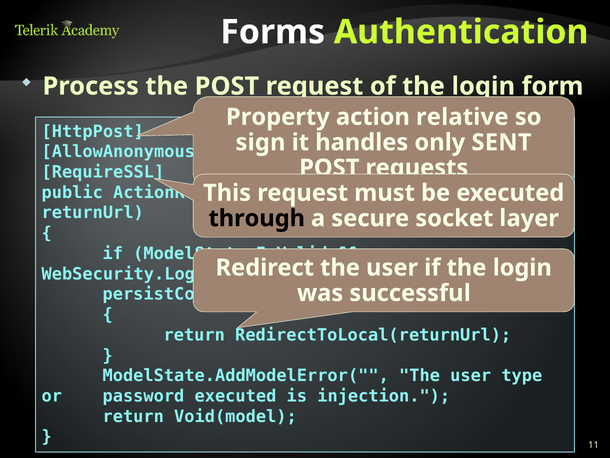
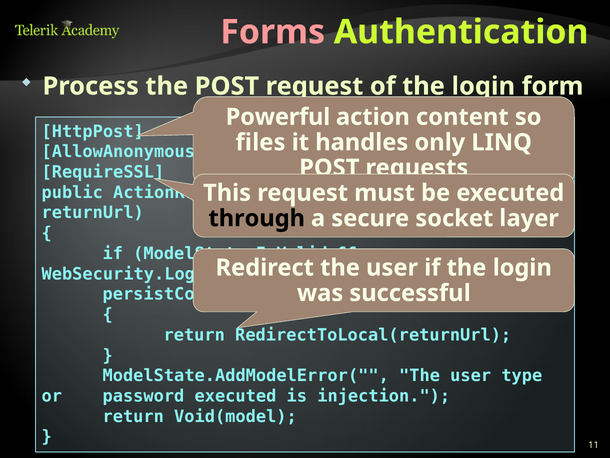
Forms colour: white -> pink
Property: Property -> Powerful
relative: relative -> content
sign: sign -> files
SENT: SENT -> LINQ
